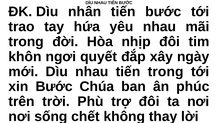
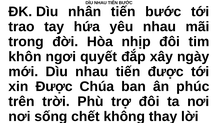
tiến trong: trong -> được
xin Bước: Bước -> Được
